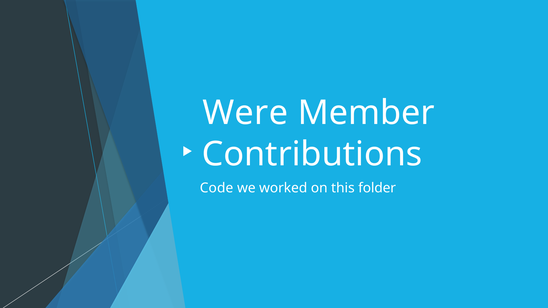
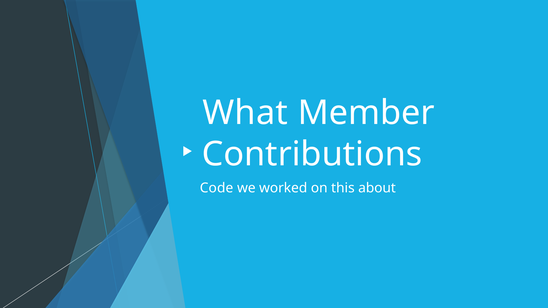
Were: Were -> What
folder: folder -> about
